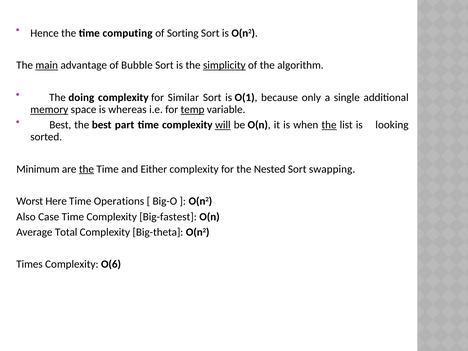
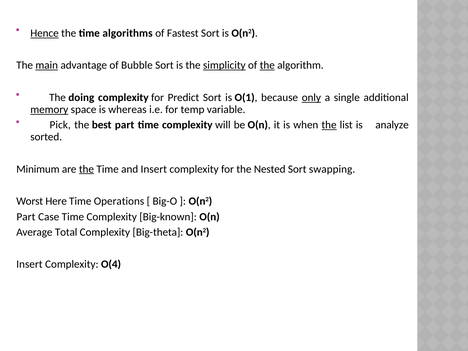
Hence underline: none -> present
computing: computing -> algorithms
Sorting: Sorting -> Fastest
the at (267, 65) underline: none -> present
Similar: Similar -> Predict
only underline: none -> present
temp underline: present -> none
Best at (60, 125): Best -> Pick
will underline: present -> none
looking: looking -> analyze
and Either: Either -> Insert
Also at (26, 217): Also -> Part
Big-fastest: Big-fastest -> Big-known
Times at (29, 264): Times -> Insert
O(6: O(6 -> O(4
